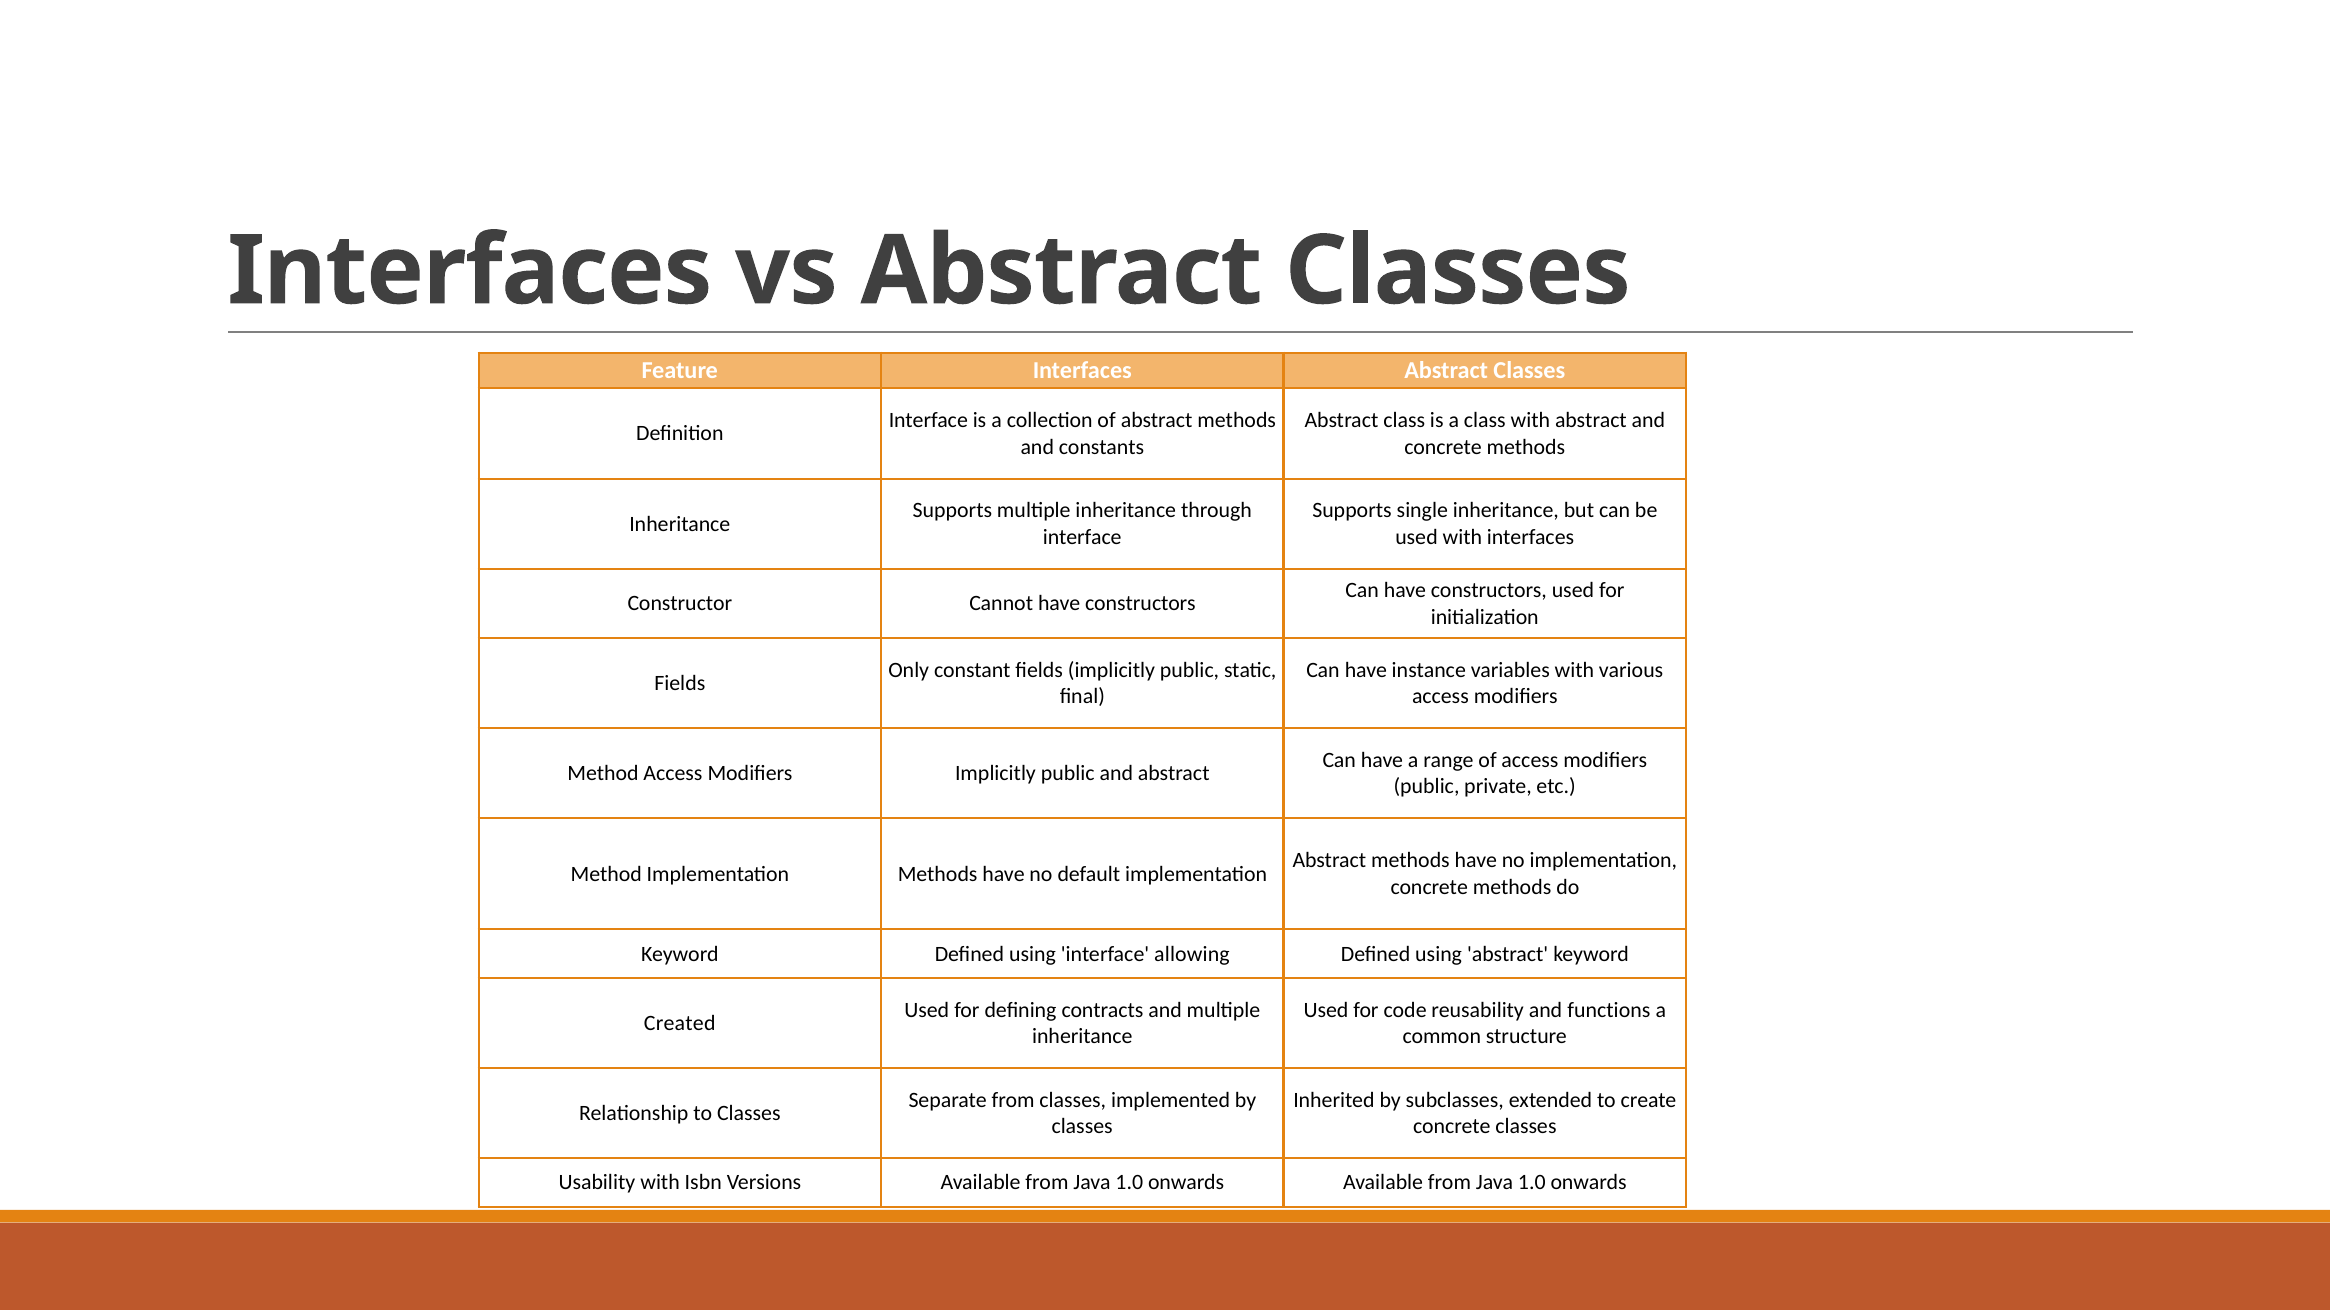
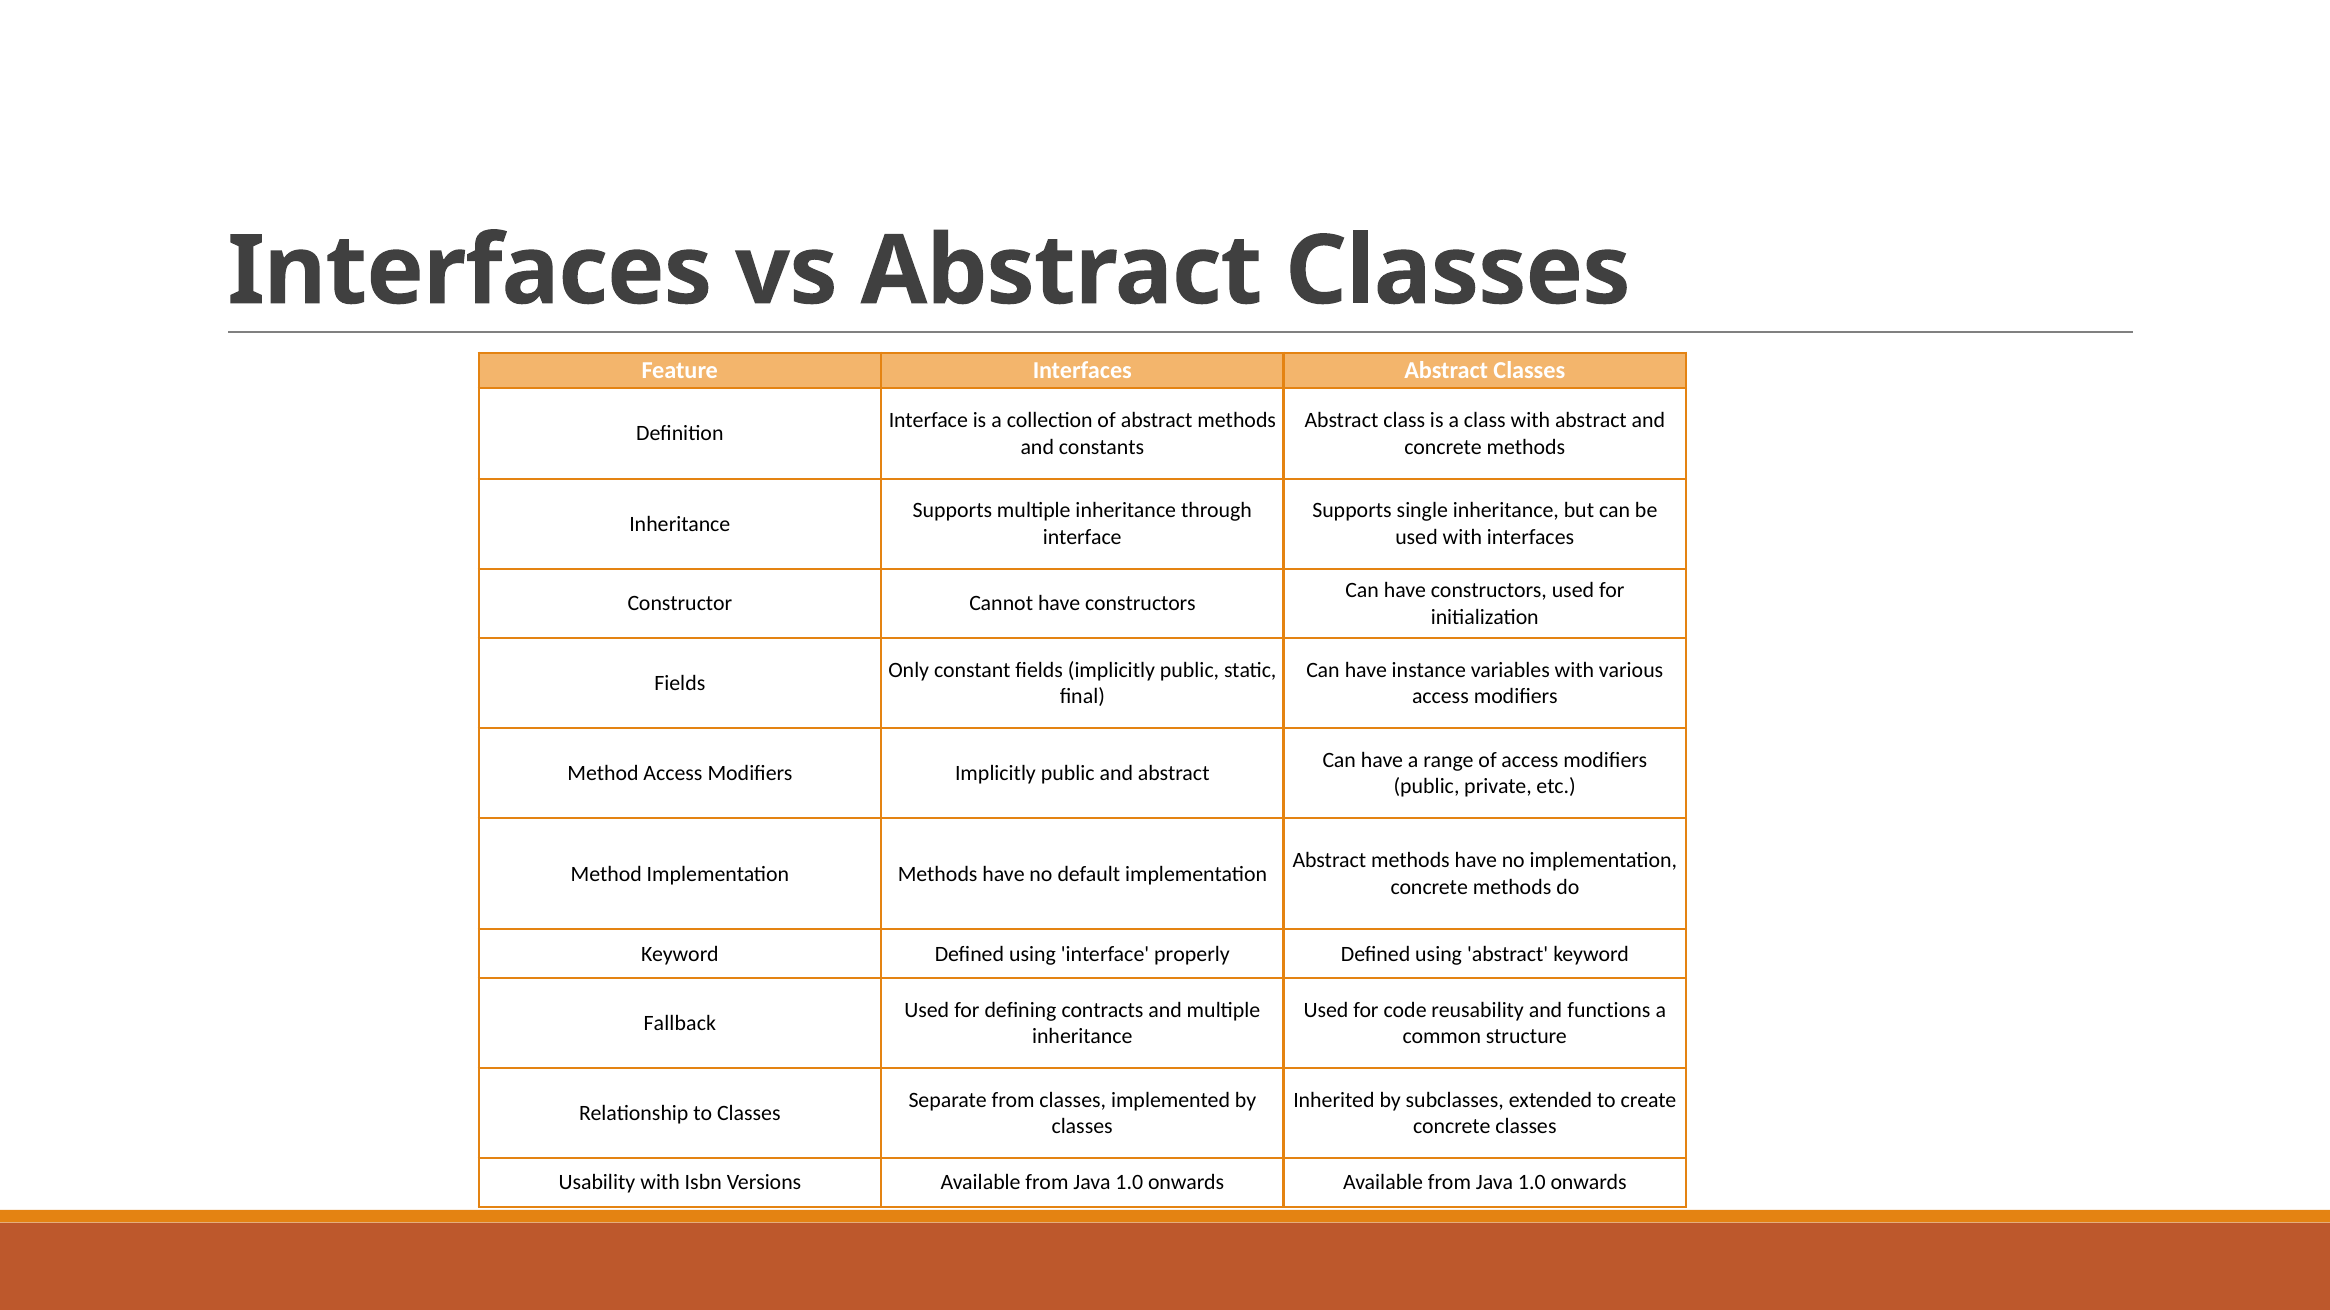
allowing: allowing -> properly
Created: Created -> Fallback
